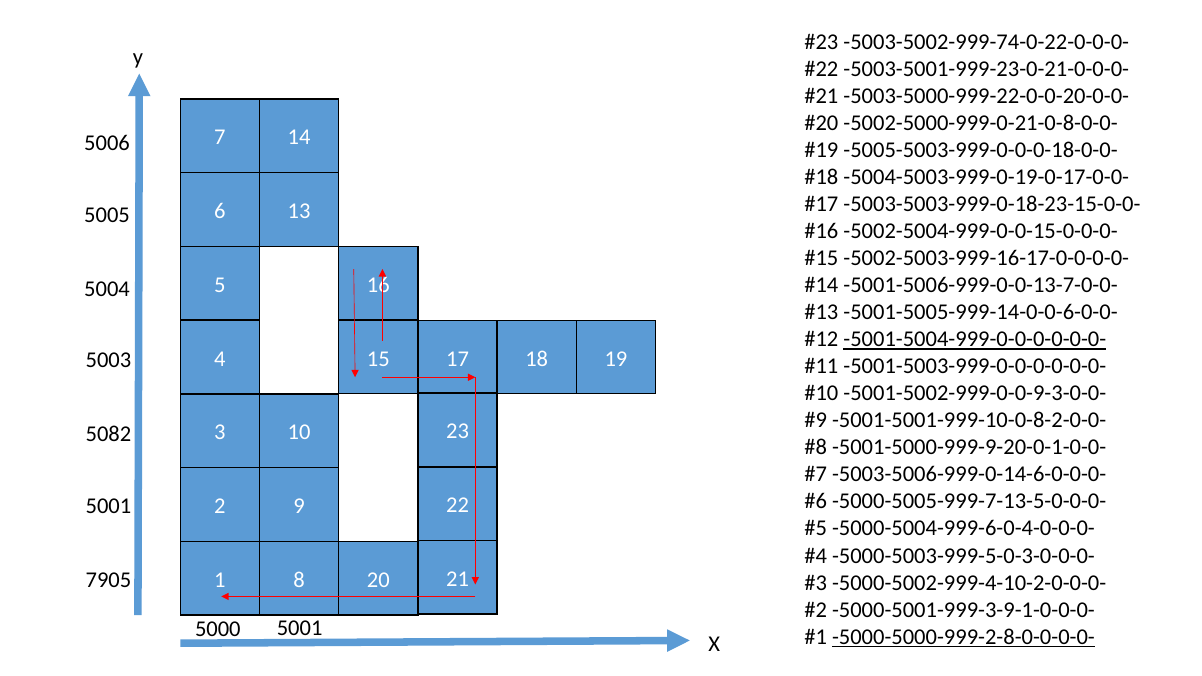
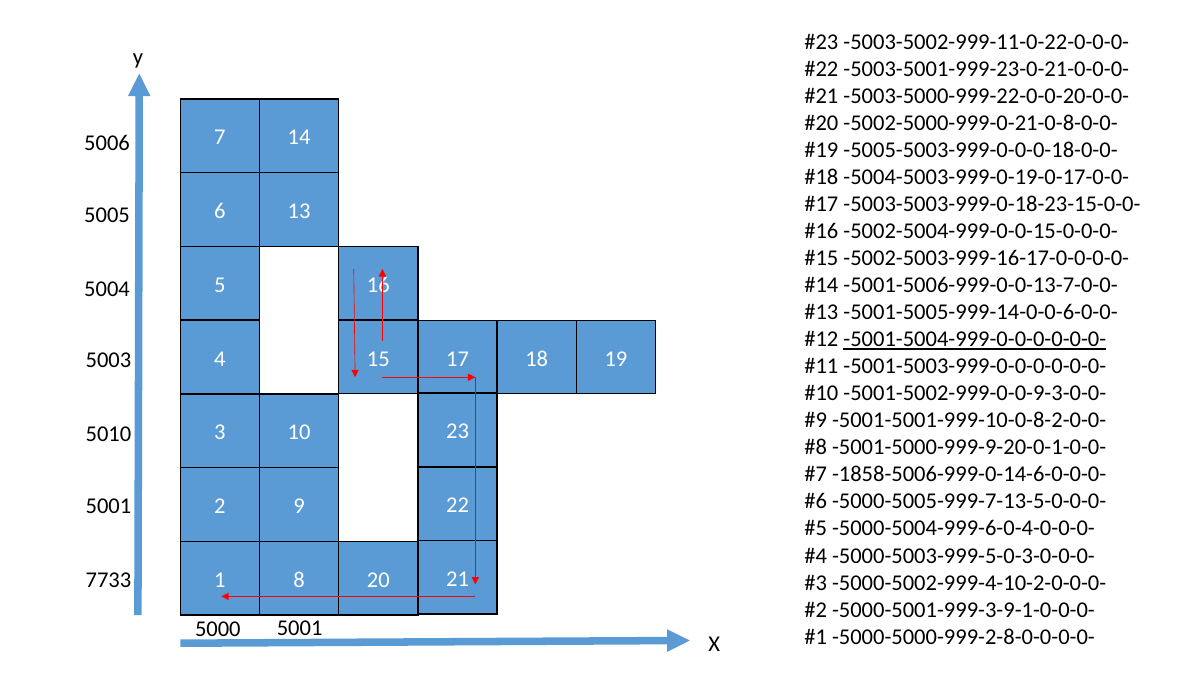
-5003-5002-999-74-0-22-0-0-0-: -5003-5002-999-74-0-22-0-0-0- -> -5003-5002-999-11-0-22-0-0-0-
5082: 5082 -> 5010
-5003-5006-999-0-14-6-0-0-0-: -5003-5006-999-0-14-6-0-0-0- -> -1858-5006-999-0-14-6-0-0-0-
7905: 7905 -> 7733
-5000-5000-999-2-8-0-0-0-0- underline: present -> none
